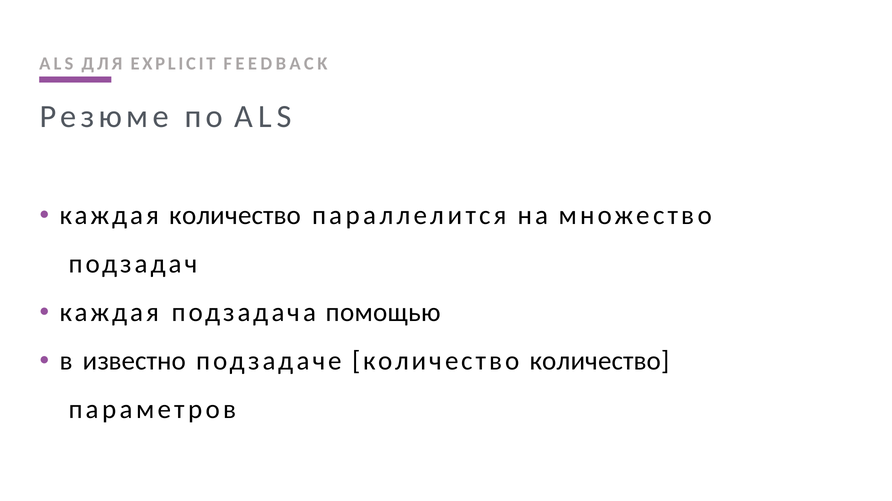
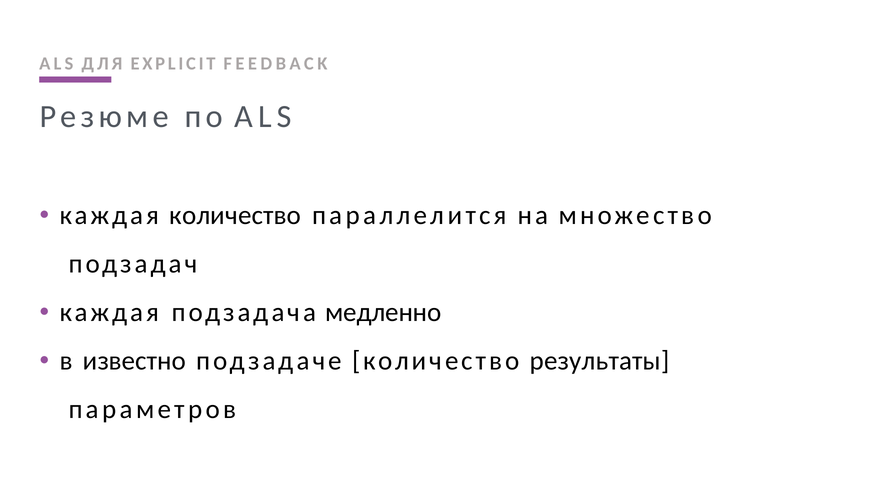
помощью: помощью -> медленно
количество количество: количество -> результаты
